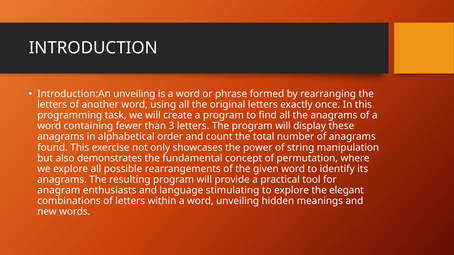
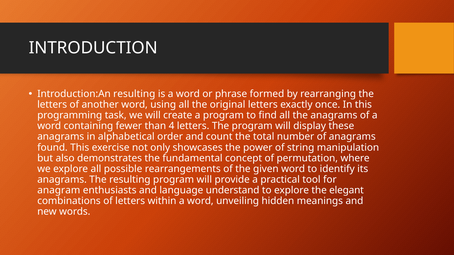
Introduction:An unveiling: unveiling -> resulting
3: 3 -> 4
stimulating: stimulating -> understand
